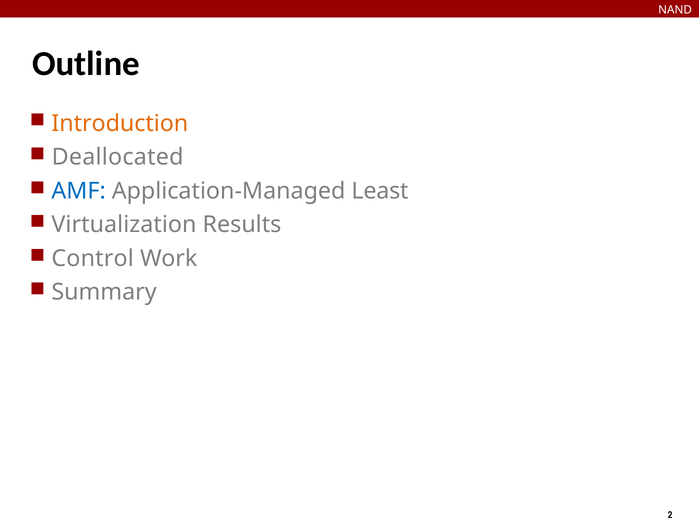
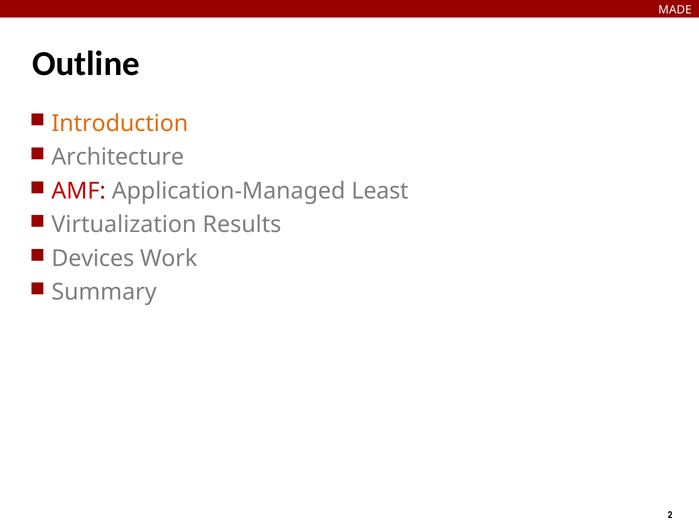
NAND: NAND -> MADE
Deallocated: Deallocated -> Architecture
AMF colour: blue -> red
Control: Control -> Devices
